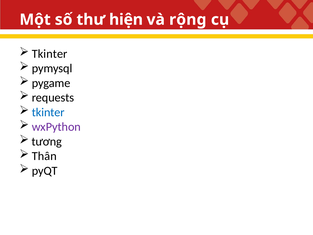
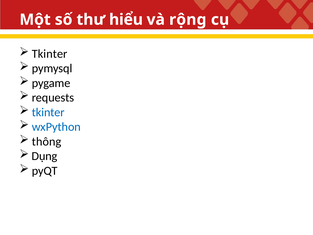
hiện: hiện -> hiểu
wxPython colour: purple -> blue
tương: tương -> thông
Thân: Thân -> Dụng
